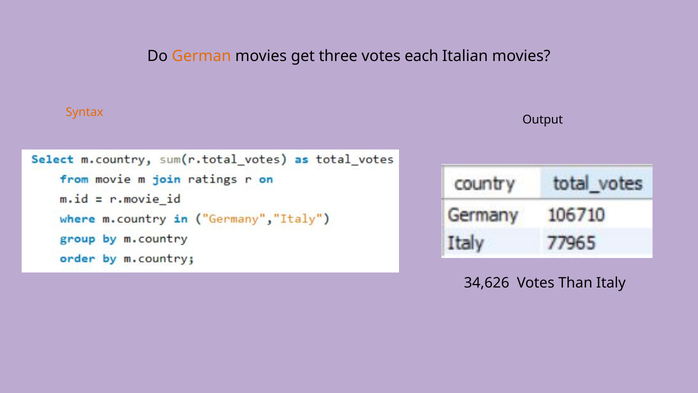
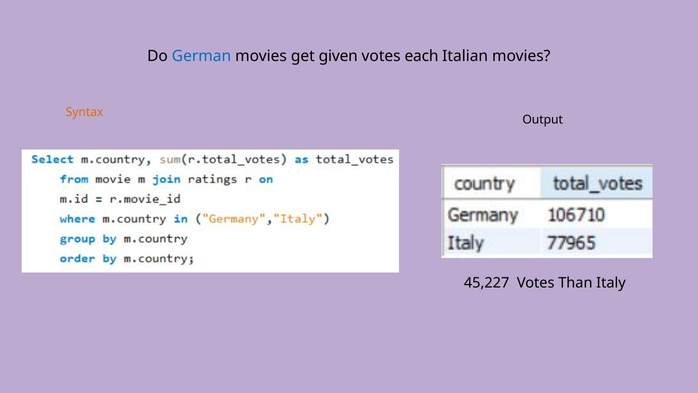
German colour: orange -> blue
three: three -> given
34,626: 34,626 -> 45,227
